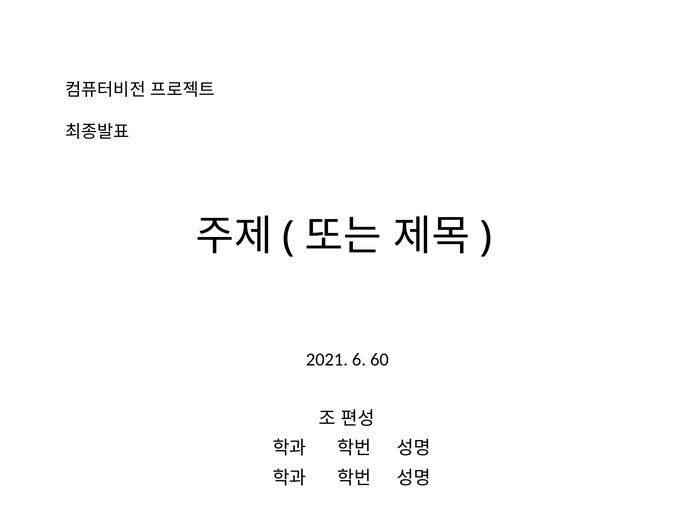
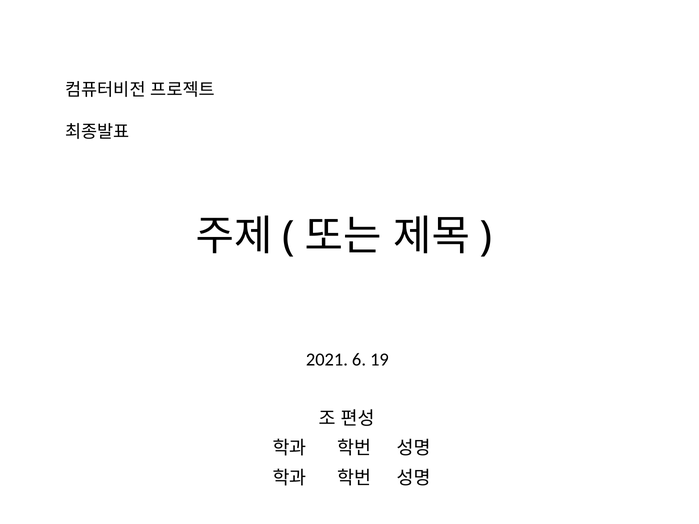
60: 60 -> 19
